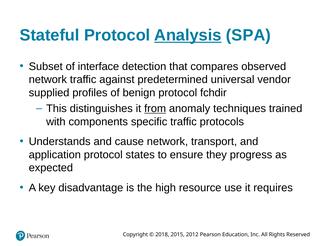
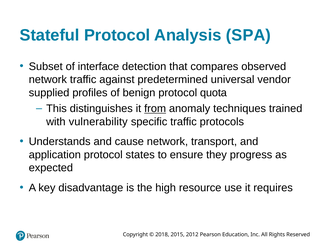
Analysis underline: present -> none
fchdir: fchdir -> quota
components: components -> vulnerability
